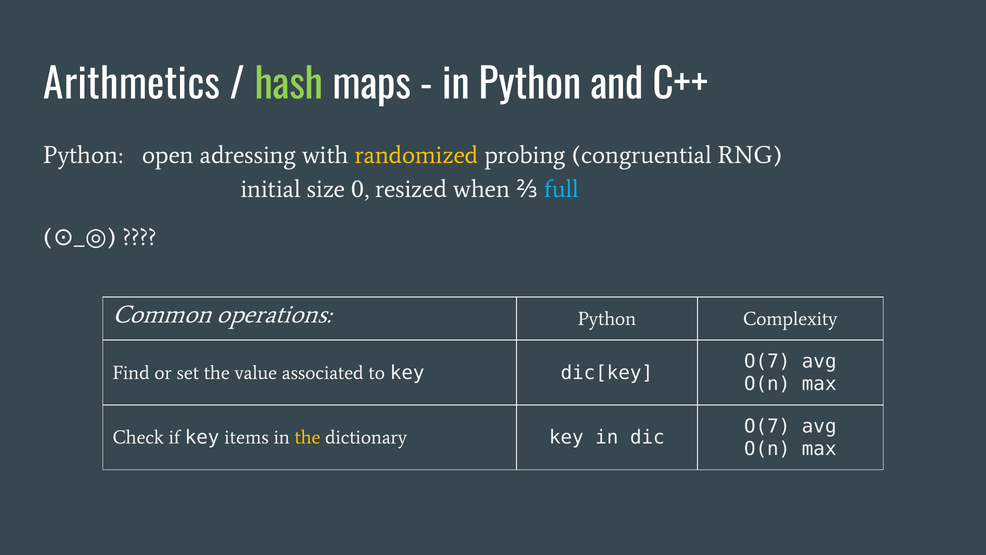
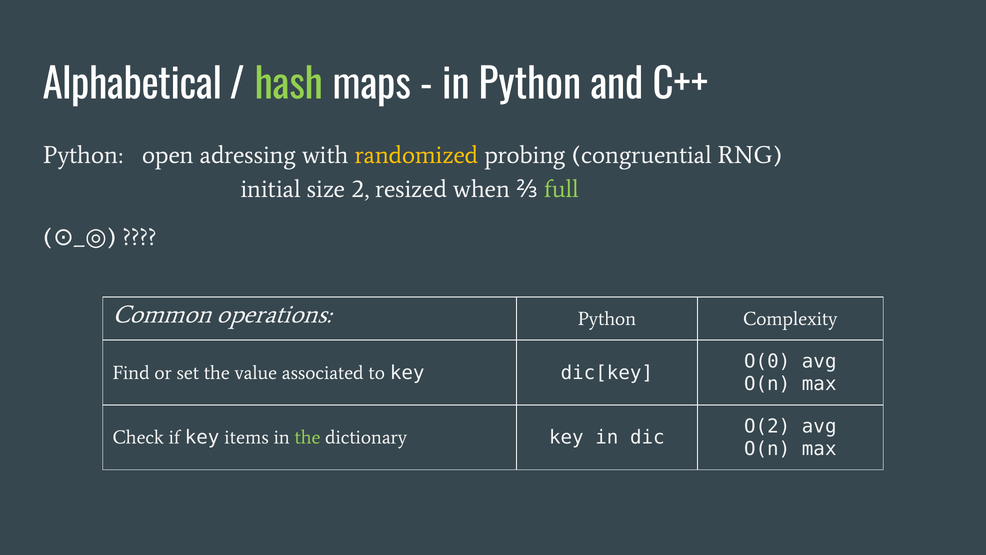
Arithmetics: Arithmetics -> Alphabetical
0: 0 -> 2
full colour: light blue -> light green
O(7 at (767, 361): O(7 -> O(0
O(7 at (767, 426): O(7 -> O(2
the at (307, 437) colour: yellow -> light green
